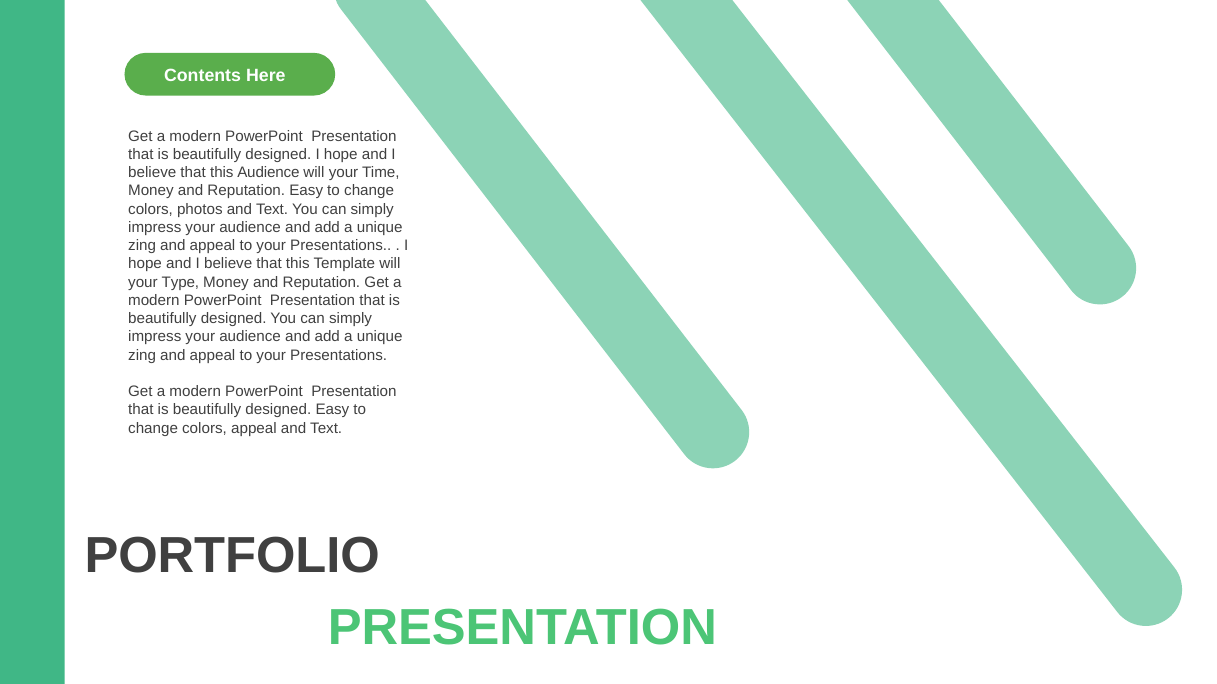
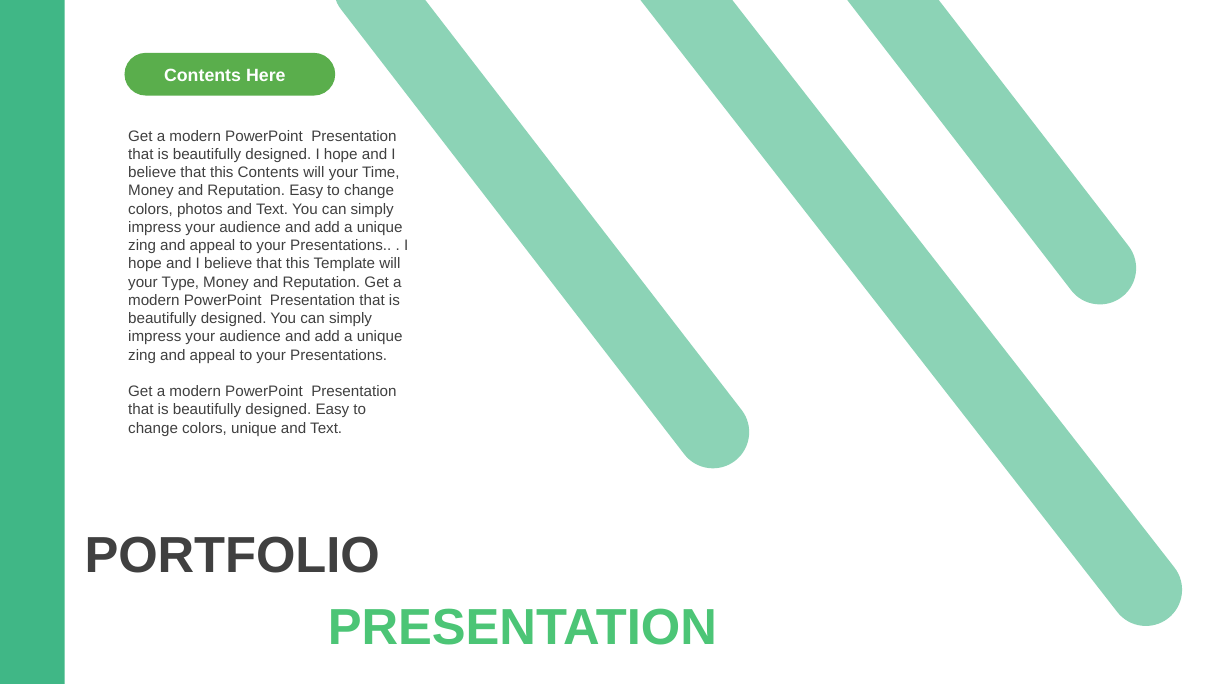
this Audience: Audience -> Contents
colors appeal: appeal -> unique
